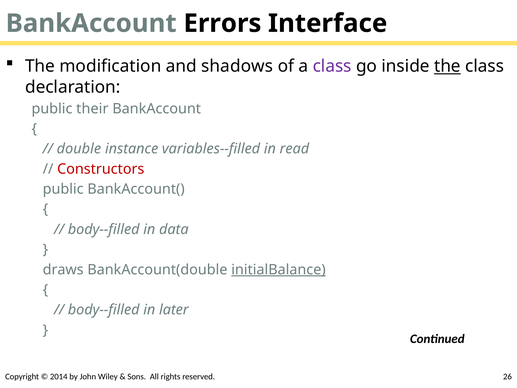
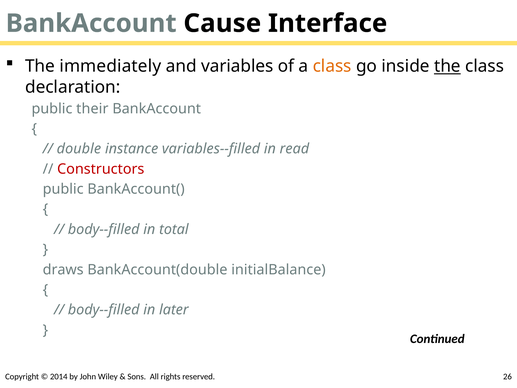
Errors: Errors -> Cause
modification: modification -> immediately
shadows: shadows -> variables
class at (332, 66) colour: purple -> orange
data: data -> total
initialBalance underline: present -> none
